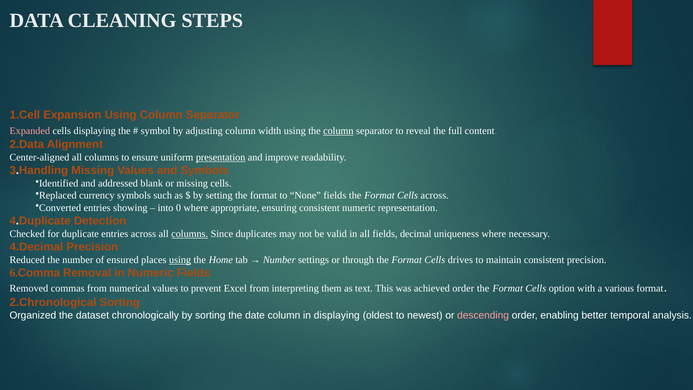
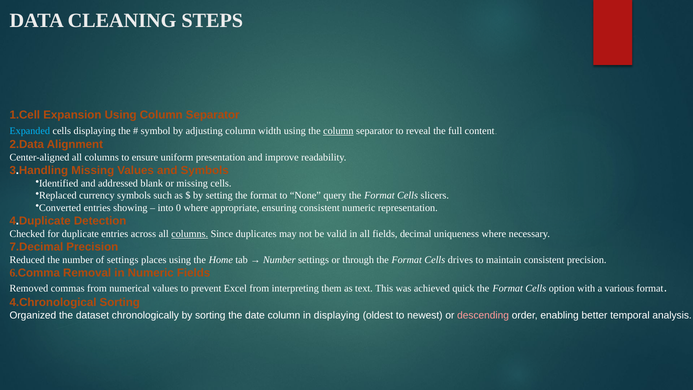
Expanded colour: pink -> light blue
presentation underline: present -> none
None fields: fields -> query
Cells across: across -> slicers
4.Decimal: 4.Decimal -> 7.Decimal
of ensured: ensured -> settings
using at (180, 260) underline: present -> none
achieved order: order -> quick
2.Chronological: 2.Chronological -> 4.Chronological
